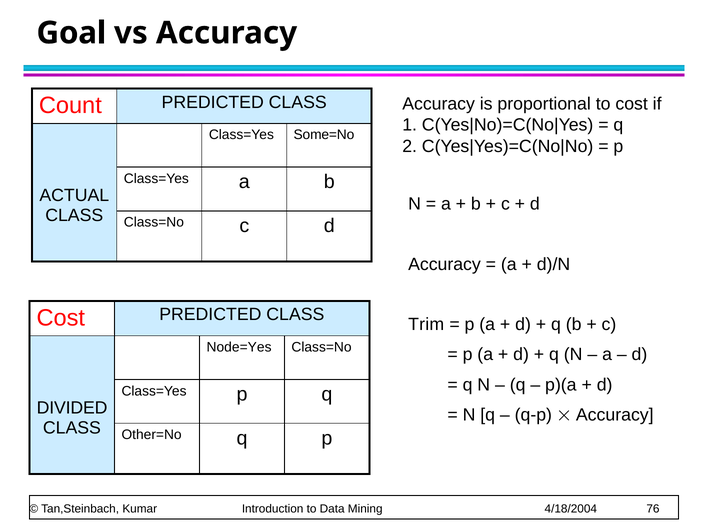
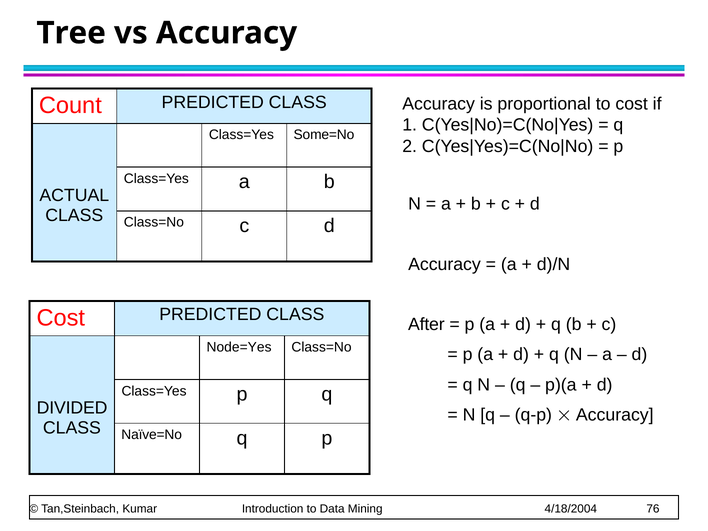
Goal: Goal -> Tree
Trim: Trim -> After
Other=No: Other=No -> Naïve=No
